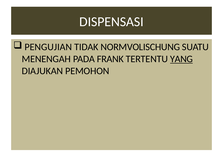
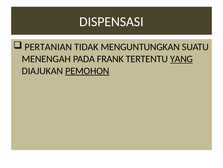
PENGUJIAN: PENGUJIAN -> PERTANIAN
NORMVOLISCHUNG: NORMVOLISCHUNG -> MENGUNTUNGKAN
PEMOHON underline: none -> present
